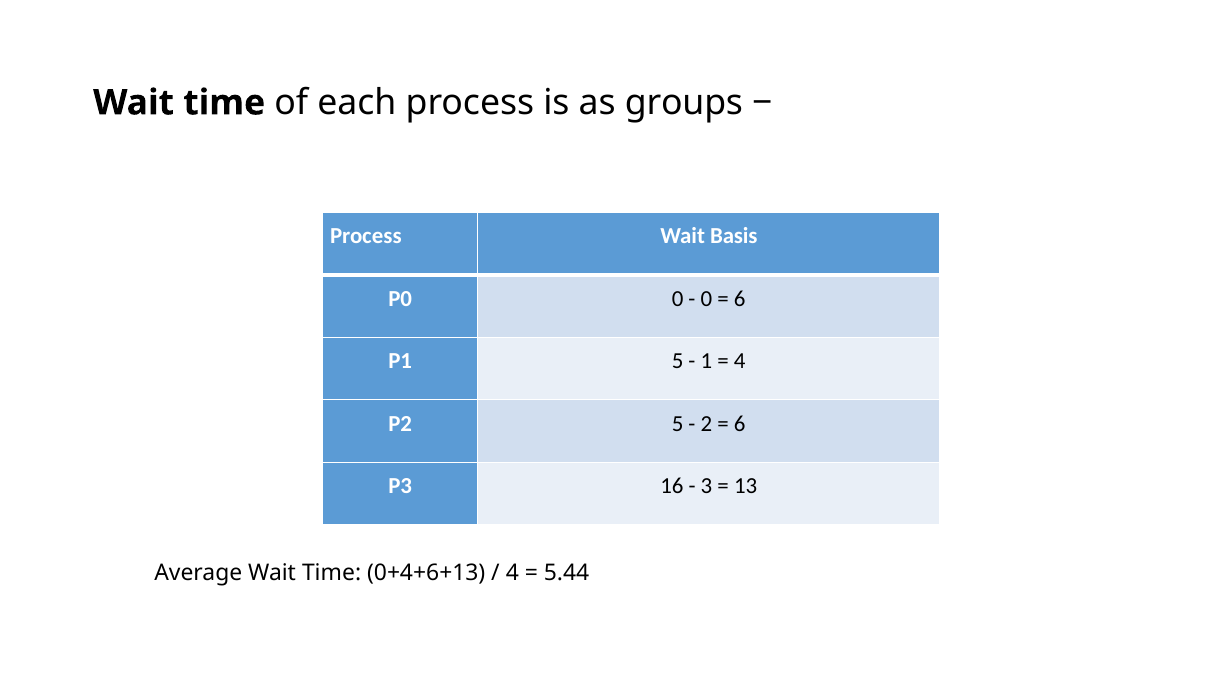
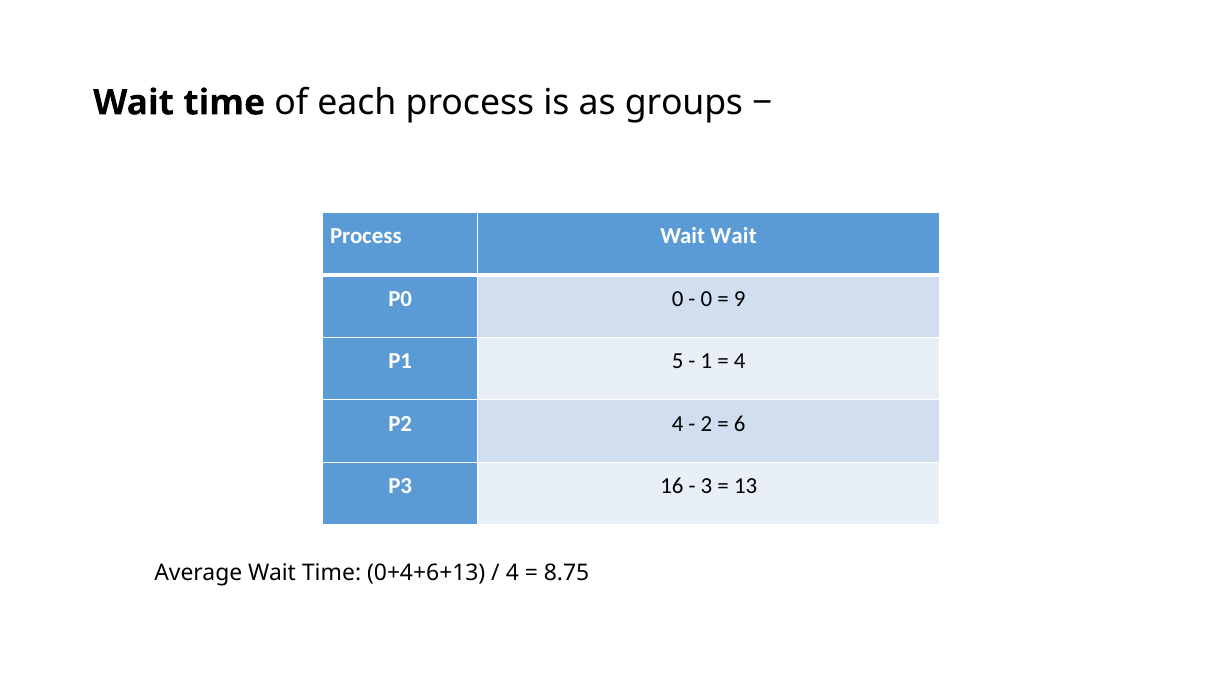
Wait Basis: Basis -> Wait
6 at (740, 299): 6 -> 9
P2 5: 5 -> 4
5.44: 5.44 -> 8.75
